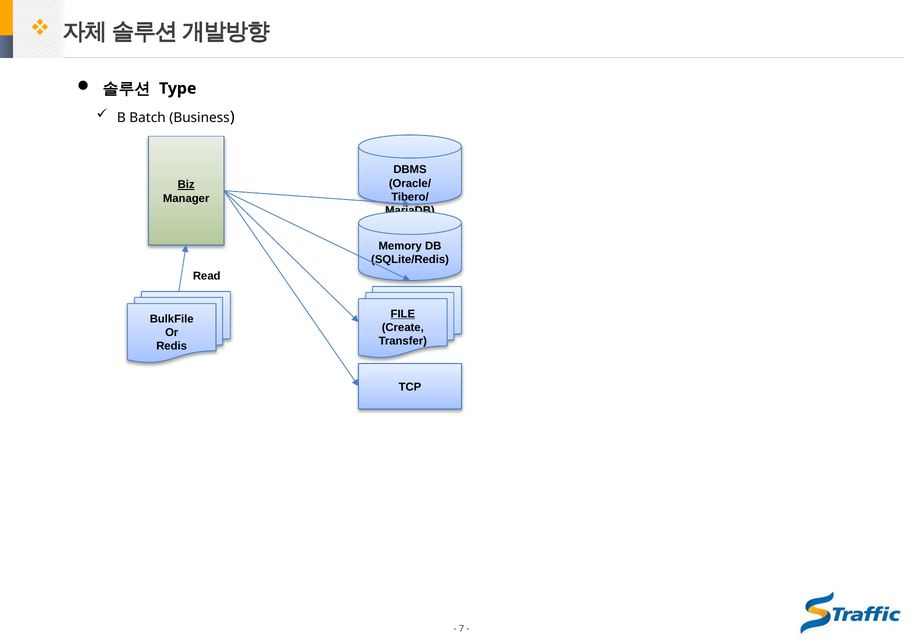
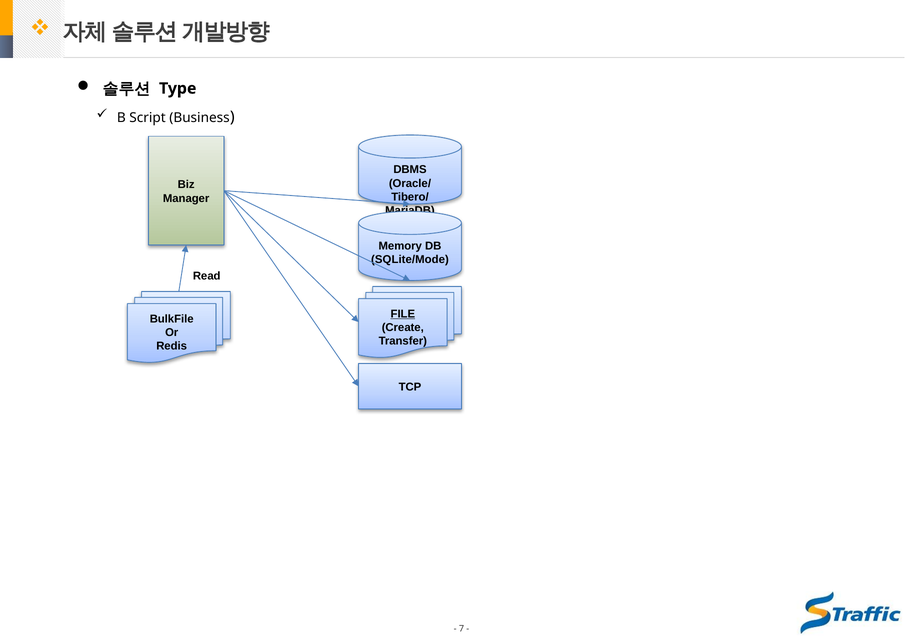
Batch: Batch -> Script
Biz underline: present -> none
SQLite/Redis: SQLite/Redis -> SQLite/Mode
